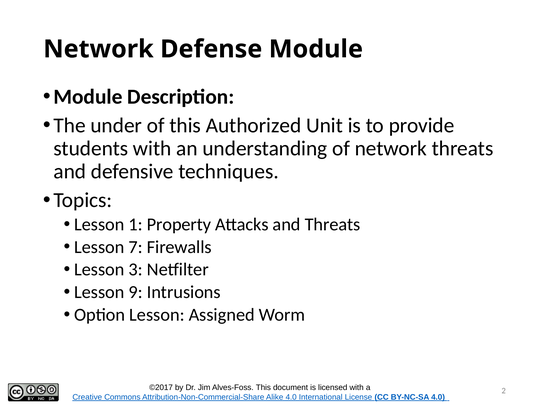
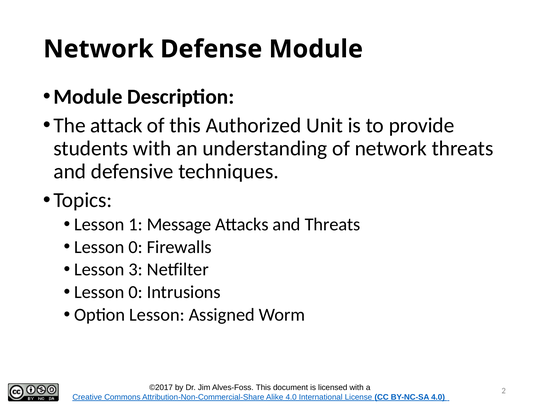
under: under -> attack
Property: Property -> Message
7 at (136, 247): 7 -> 0
9 at (136, 293): 9 -> 0
